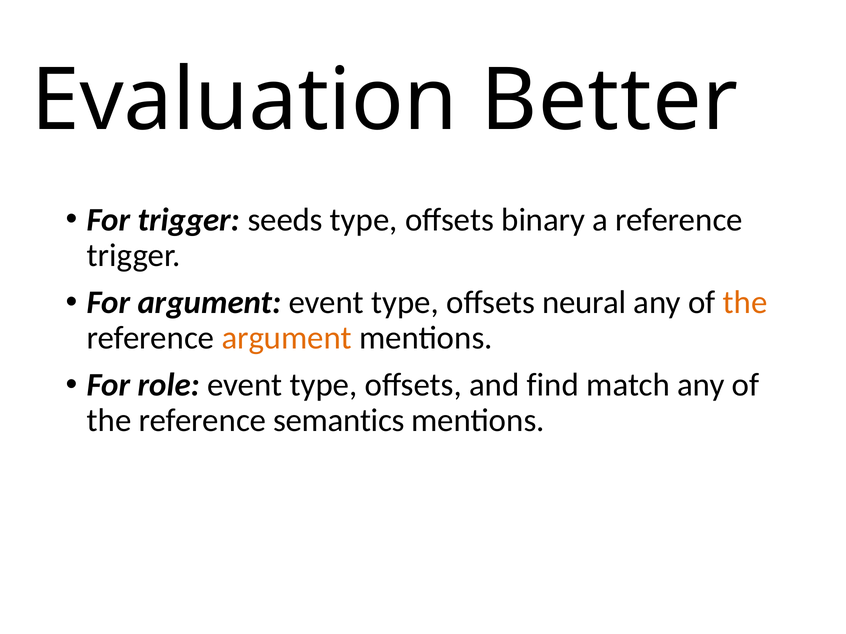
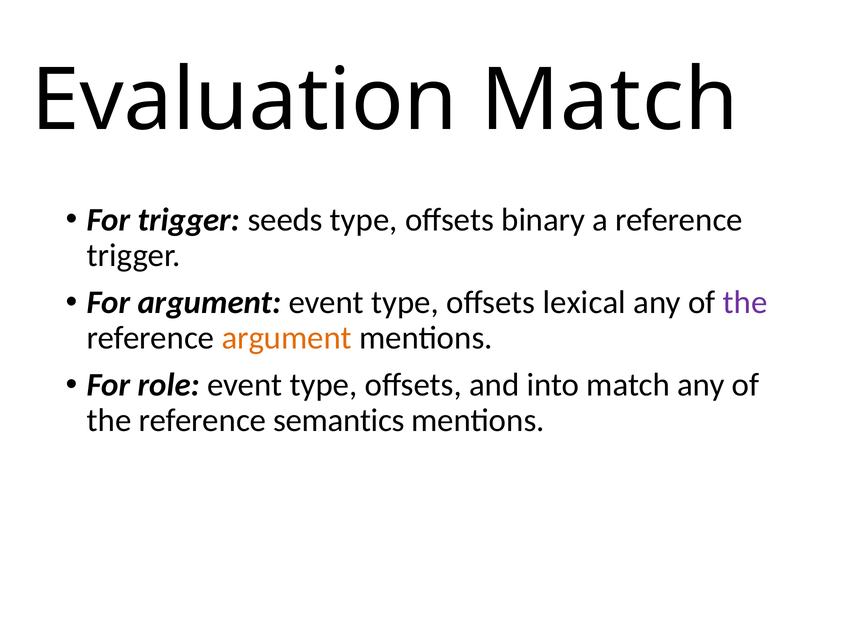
Evaluation Better: Better -> Match
neural: neural -> lexical
the at (745, 303) colour: orange -> purple
find: find -> into
